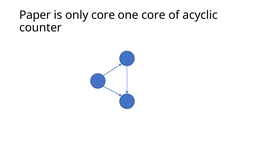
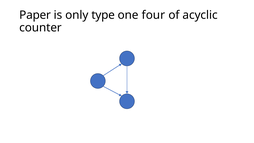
only core: core -> type
one core: core -> four
